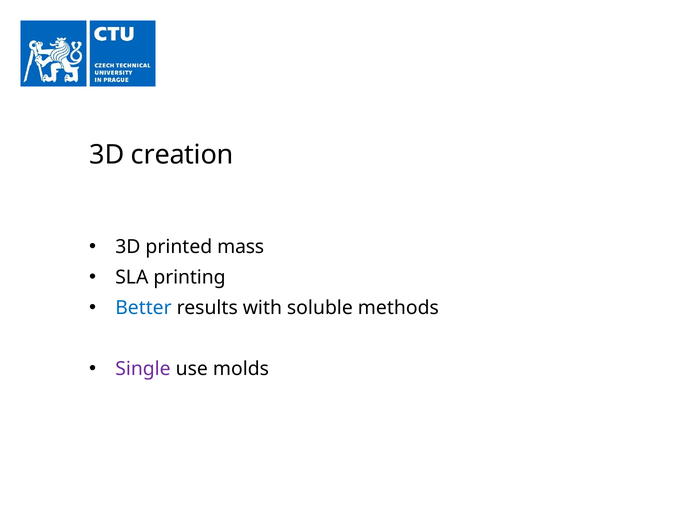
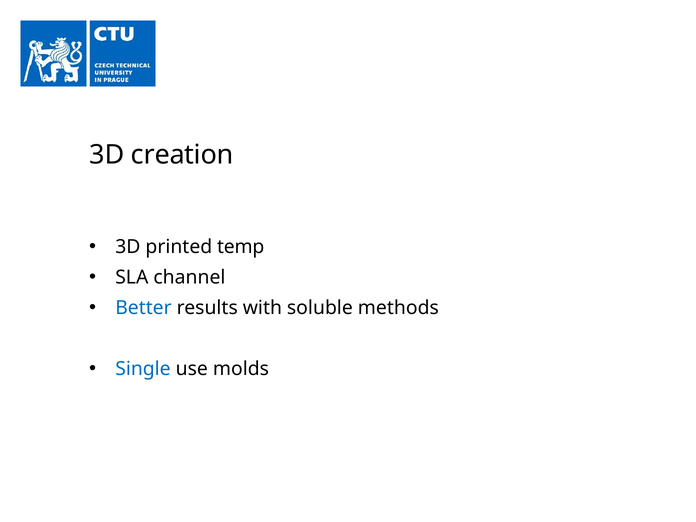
mass: mass -> temp
printing: printing -> channel
Single colour: purple -> blue
